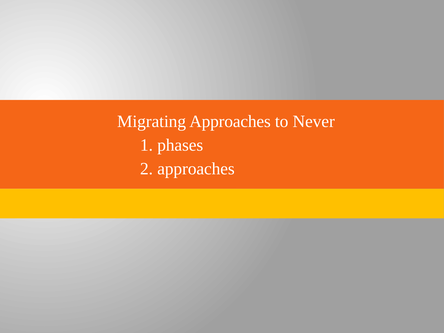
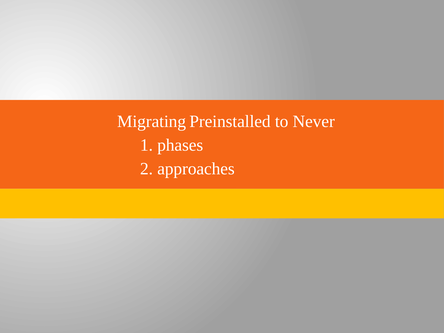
Migrating Approaches: Approaches -> Preinstalled
